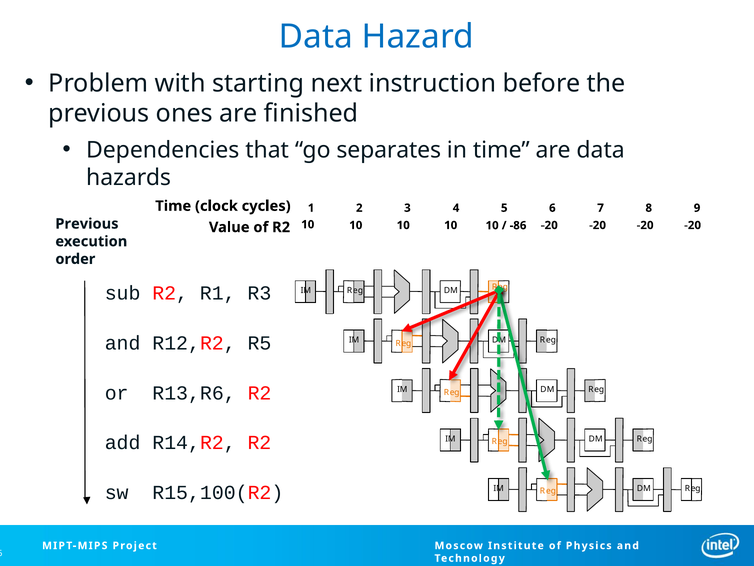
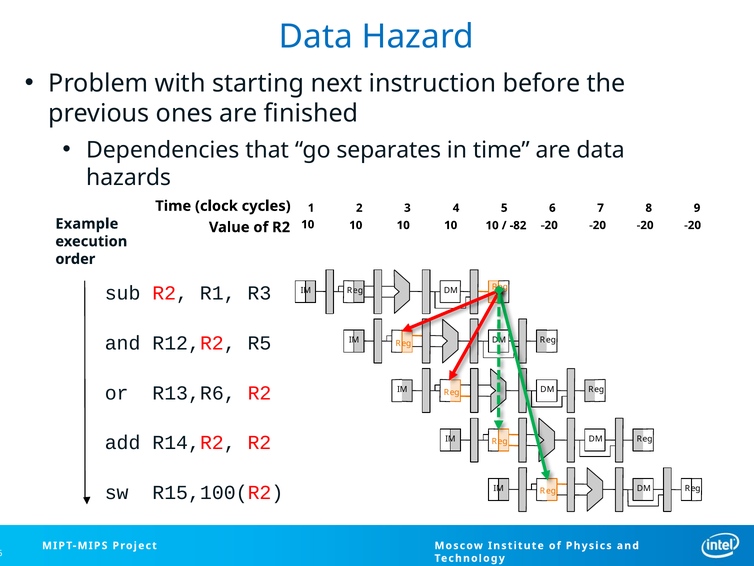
Previous at (87, 224): Previous -> Example
-86: -86 -> -82
